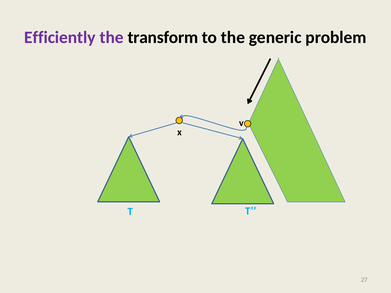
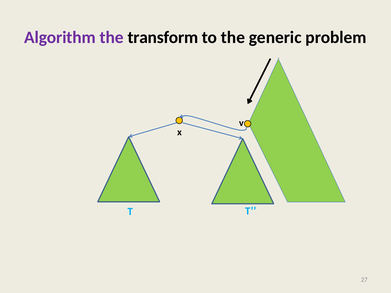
Efficiently: Efficiently -> Algorithm
